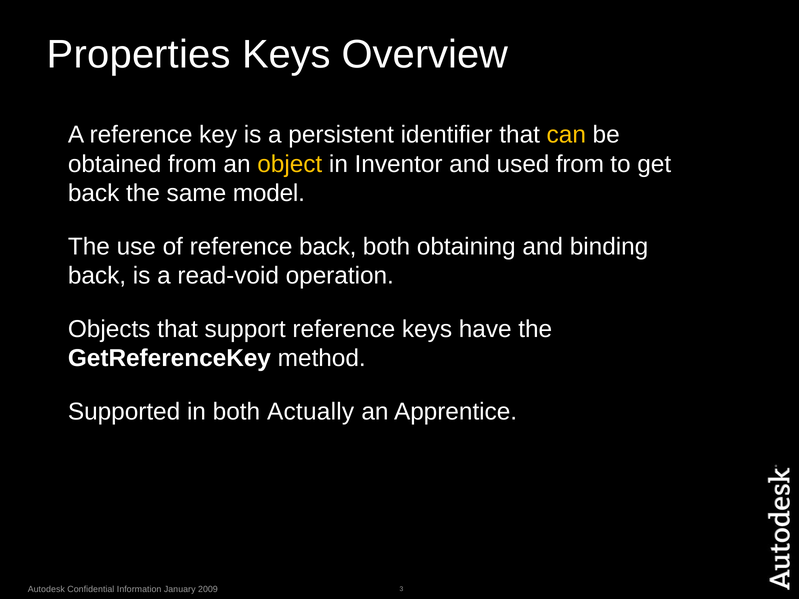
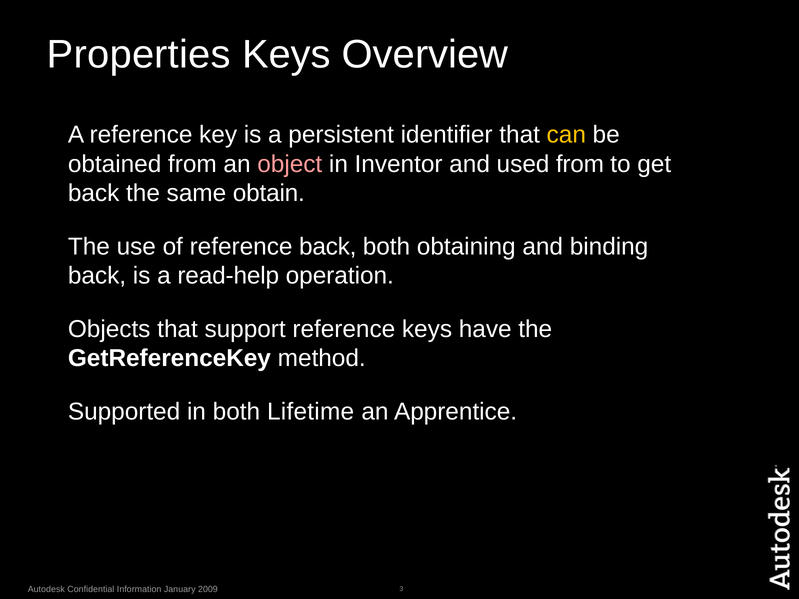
object colour: yellow -> pink
model: model -> obtain
read-void: read-void -> read-help
Actually: Actually -> Lifetime
